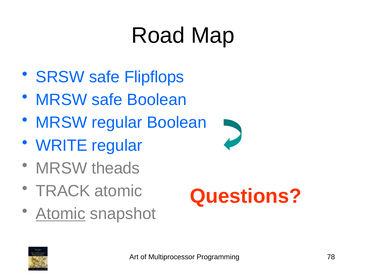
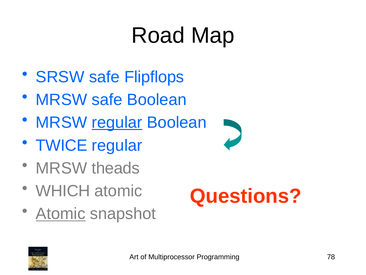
regular at (117, 122) underline: none -> present
WRITE: WRITE -> TWICE
TRACK: TRACK -> WHICH
